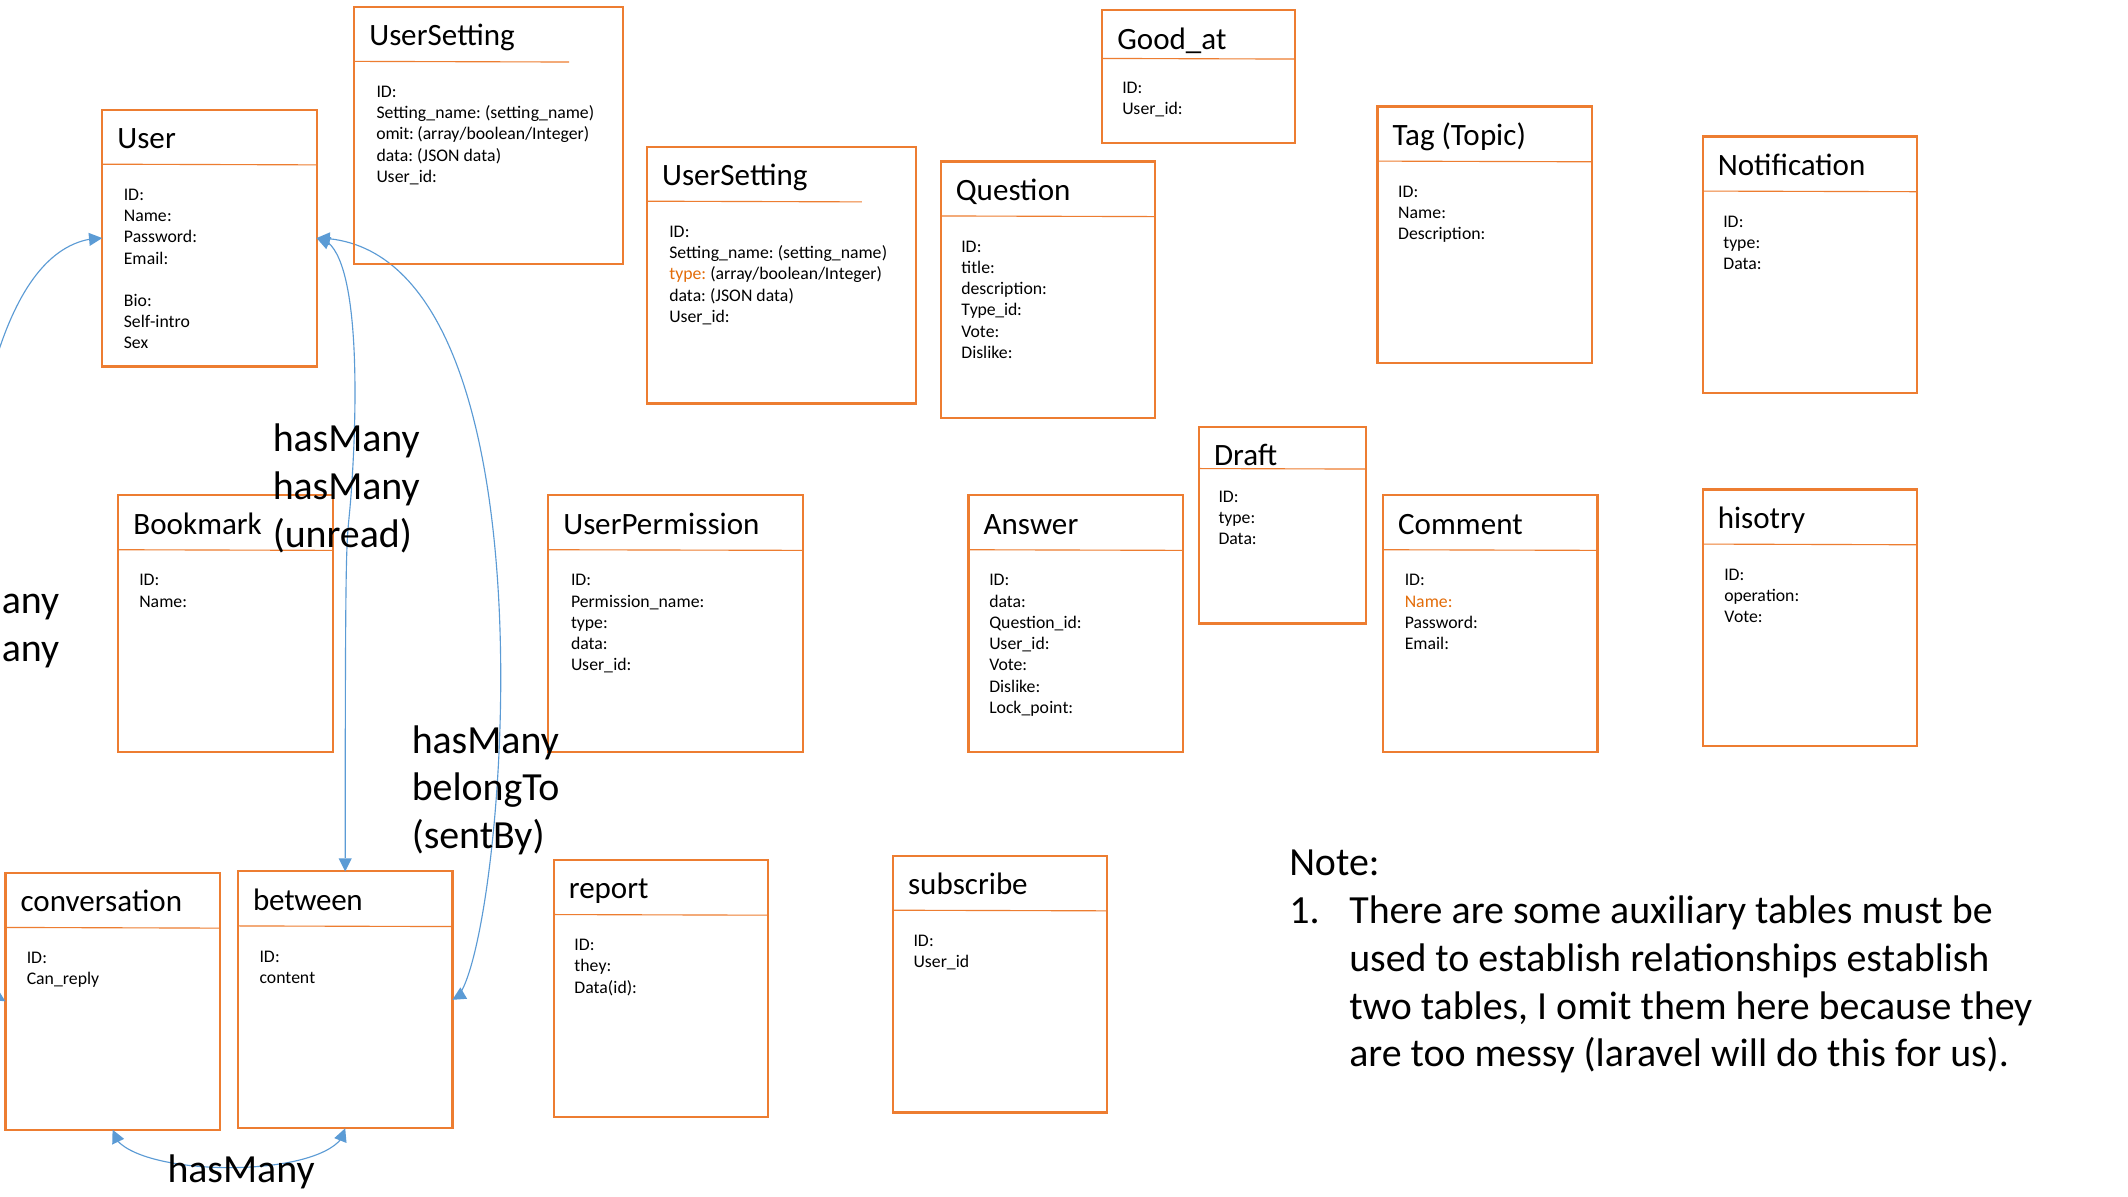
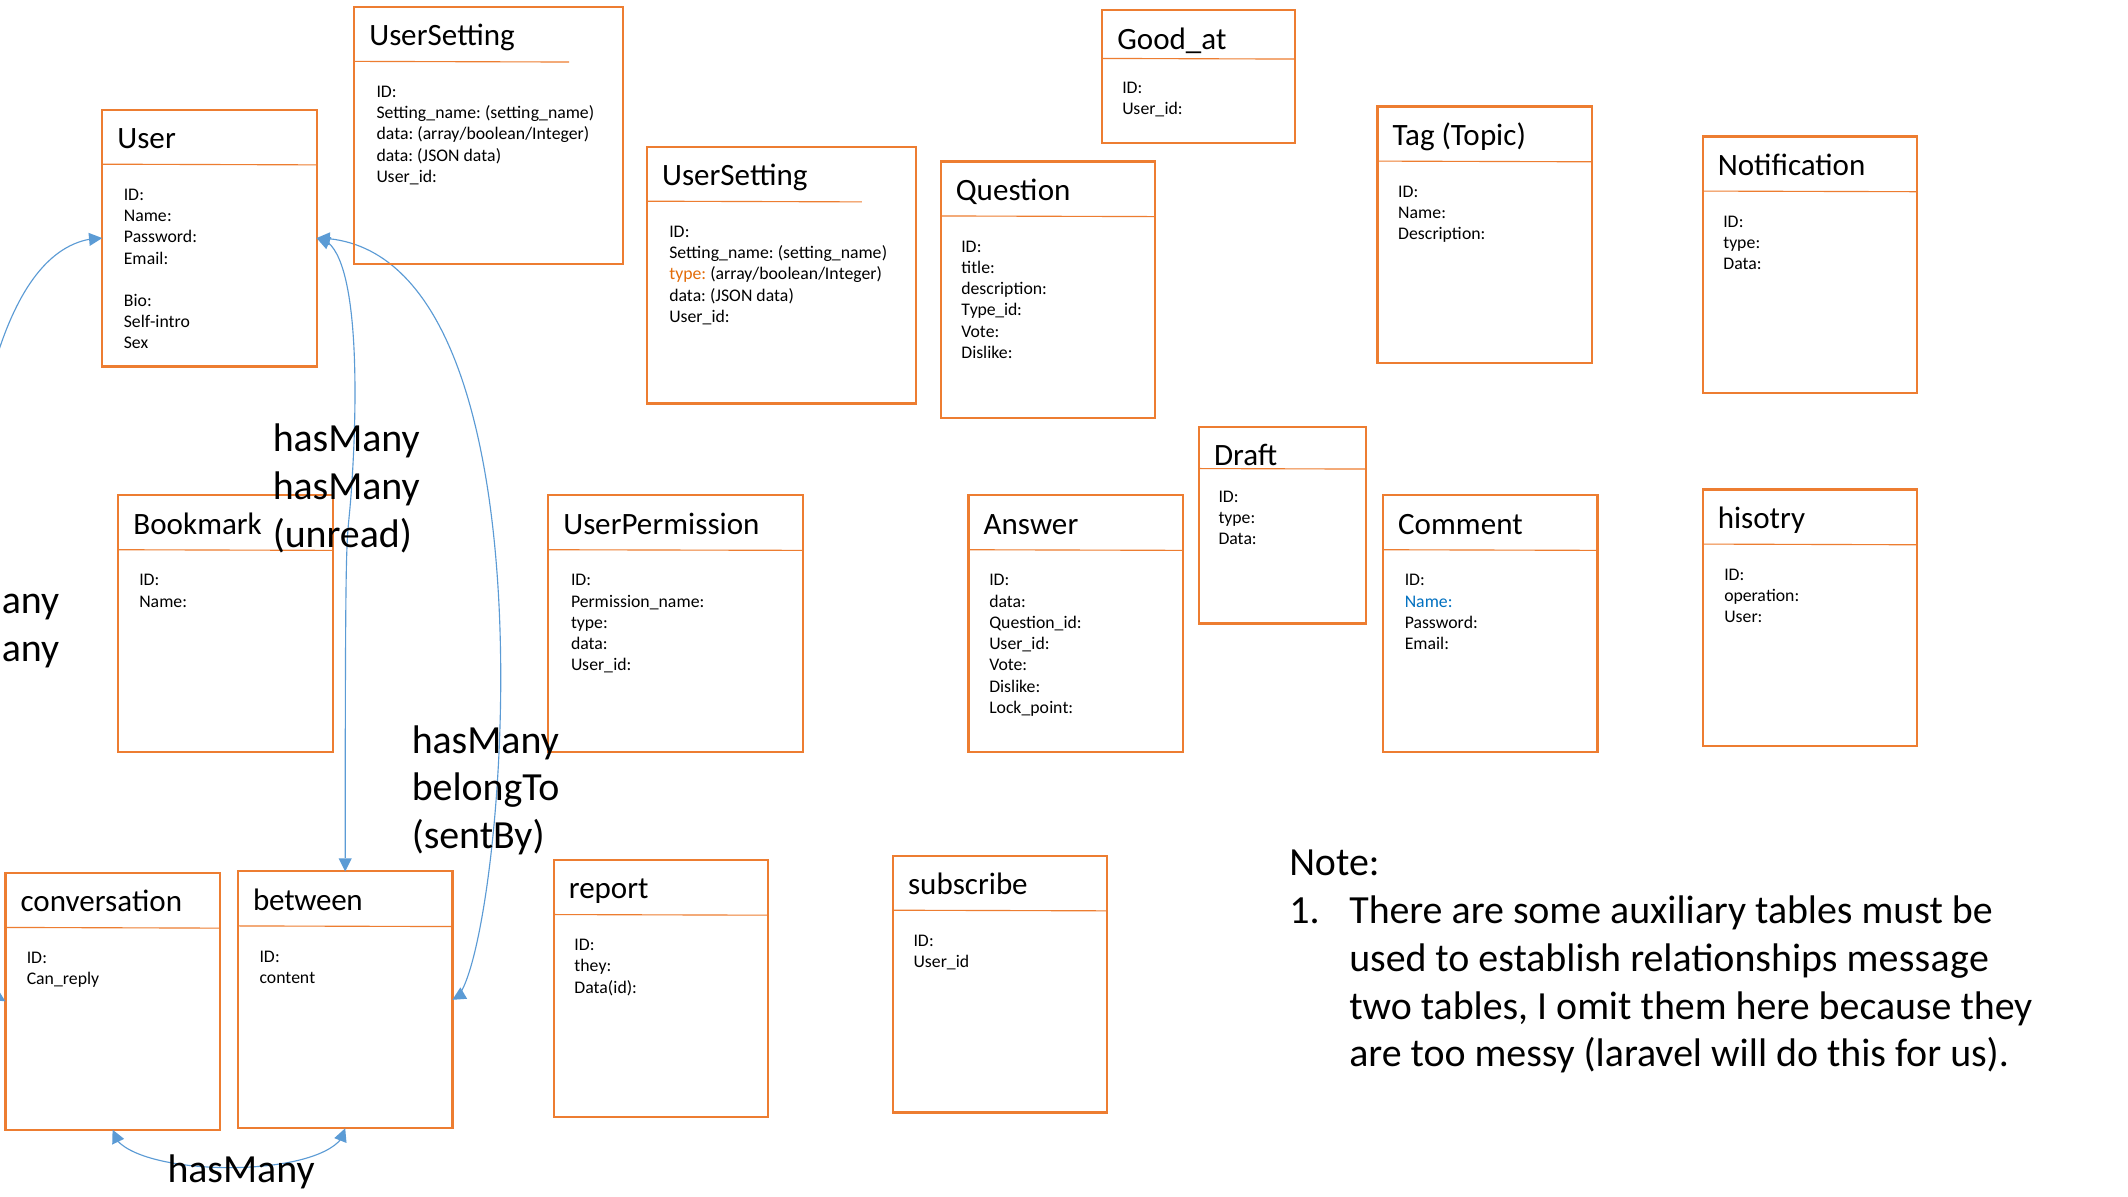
omit at (395, 134): omit -> data
Name at (1429, 601) colour: orange -> blue
Vote at (1743, 617): Vote -> User
relationships establish: establish -> message
